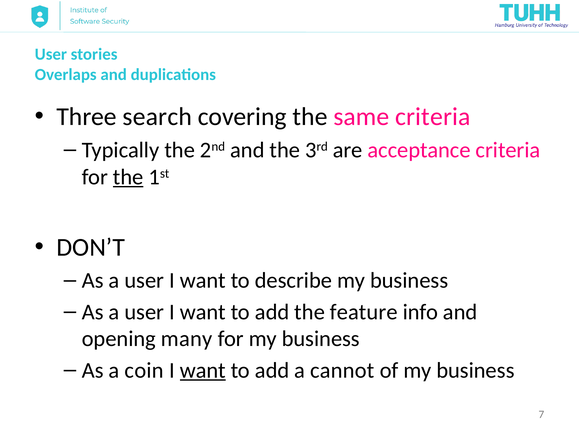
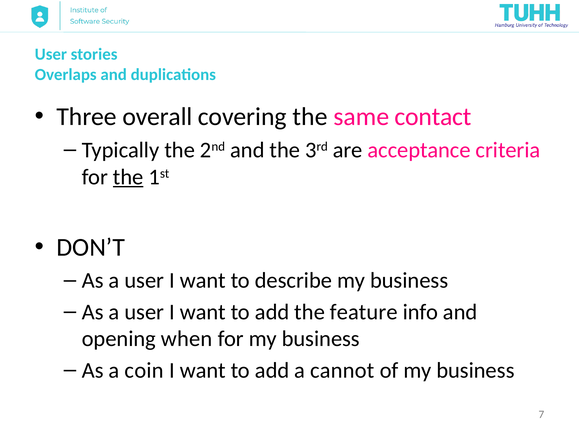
search: search -> overall
same criteria: criteria -> contact
many: many -> when
want at (203, 371) underline: present -> none
